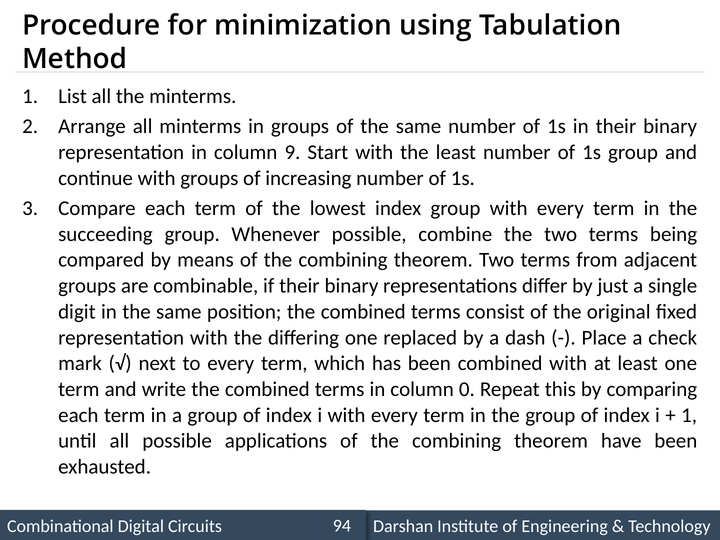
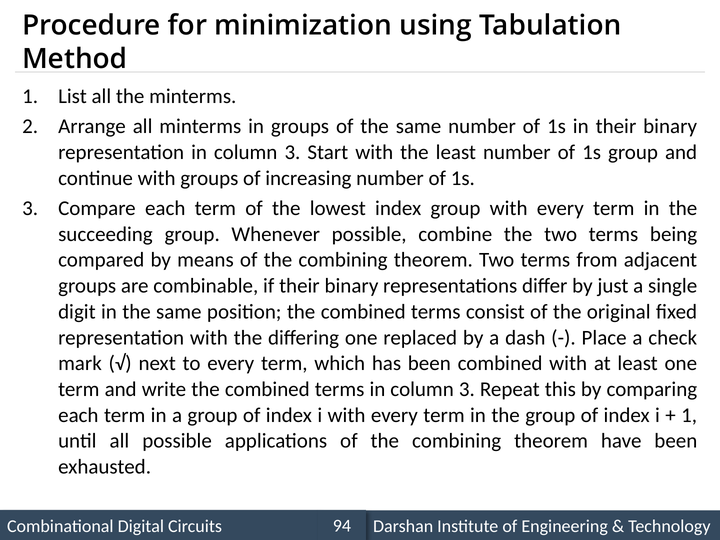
representation in column 9: 9 -> 3
terms in column 0: 0 -> 3
